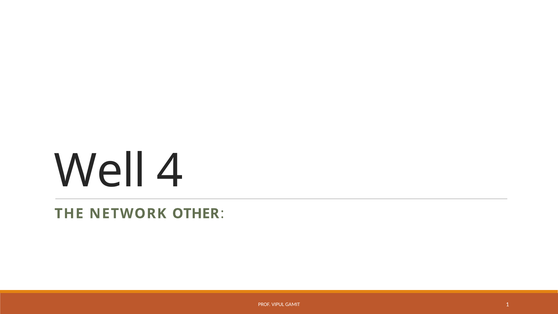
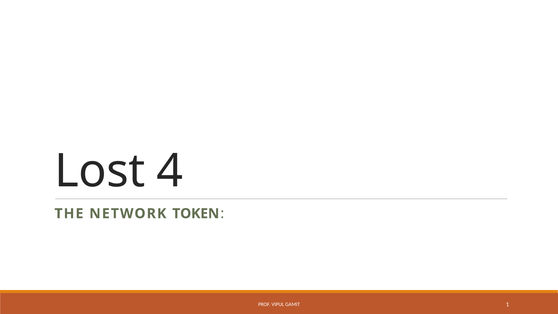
Well: Well -> Lost
OTHER: OTHER -> TOKEN
